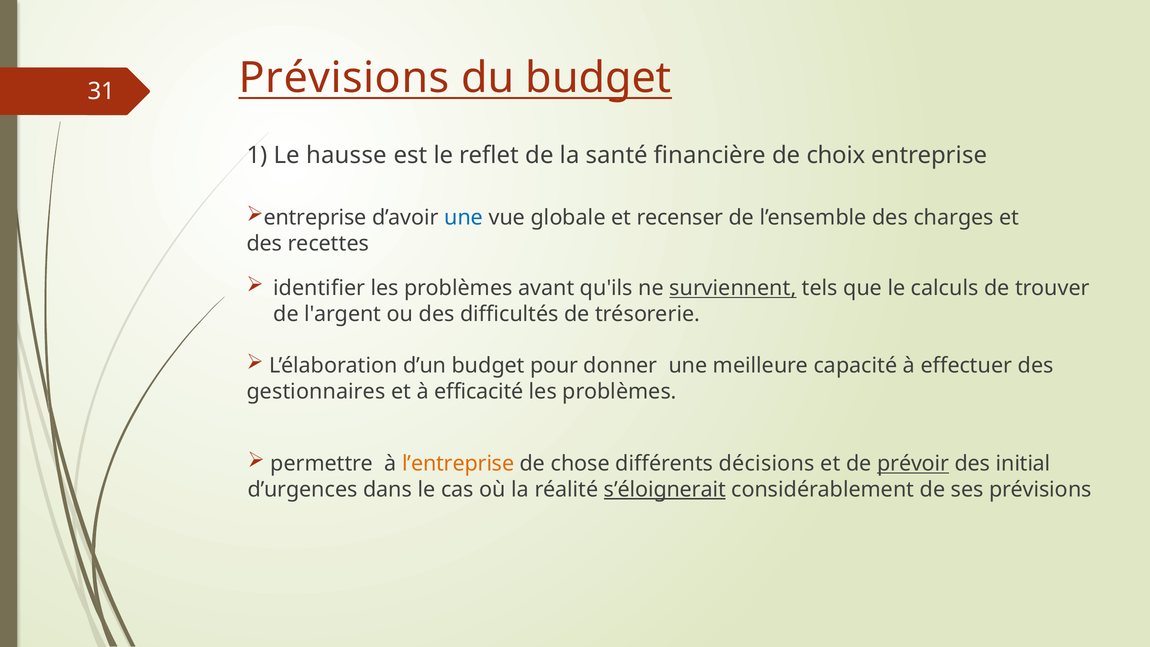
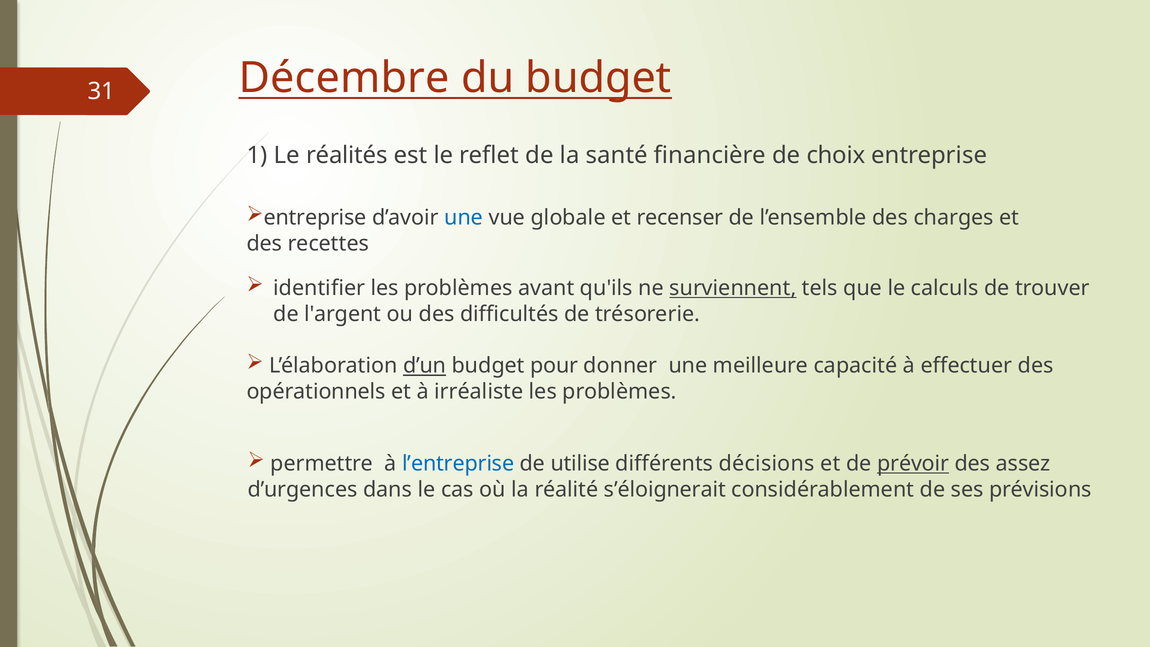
Prévisions at (344, 78): Prévisions -> Décembre
hausse: hausse -> réalités
d’un underline: none -> present
gestionnaires: gestionnaires -> opérationnels
efficacité: efficacité -> irréaliste
l’entreprise colour: orange -> blue
chose: chose -> utilise
initial: initial -> assez
s’éloignerait underline: present -> none
